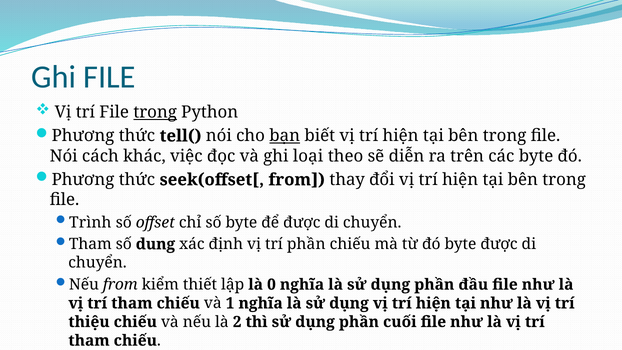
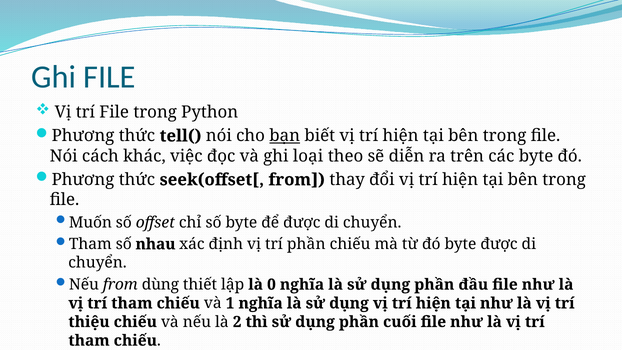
trong at (155, 112) underline: present -> none
Trình: Trình -> Muốn
dung: dung -> nhau
kiểm: kiểm -> dùng
